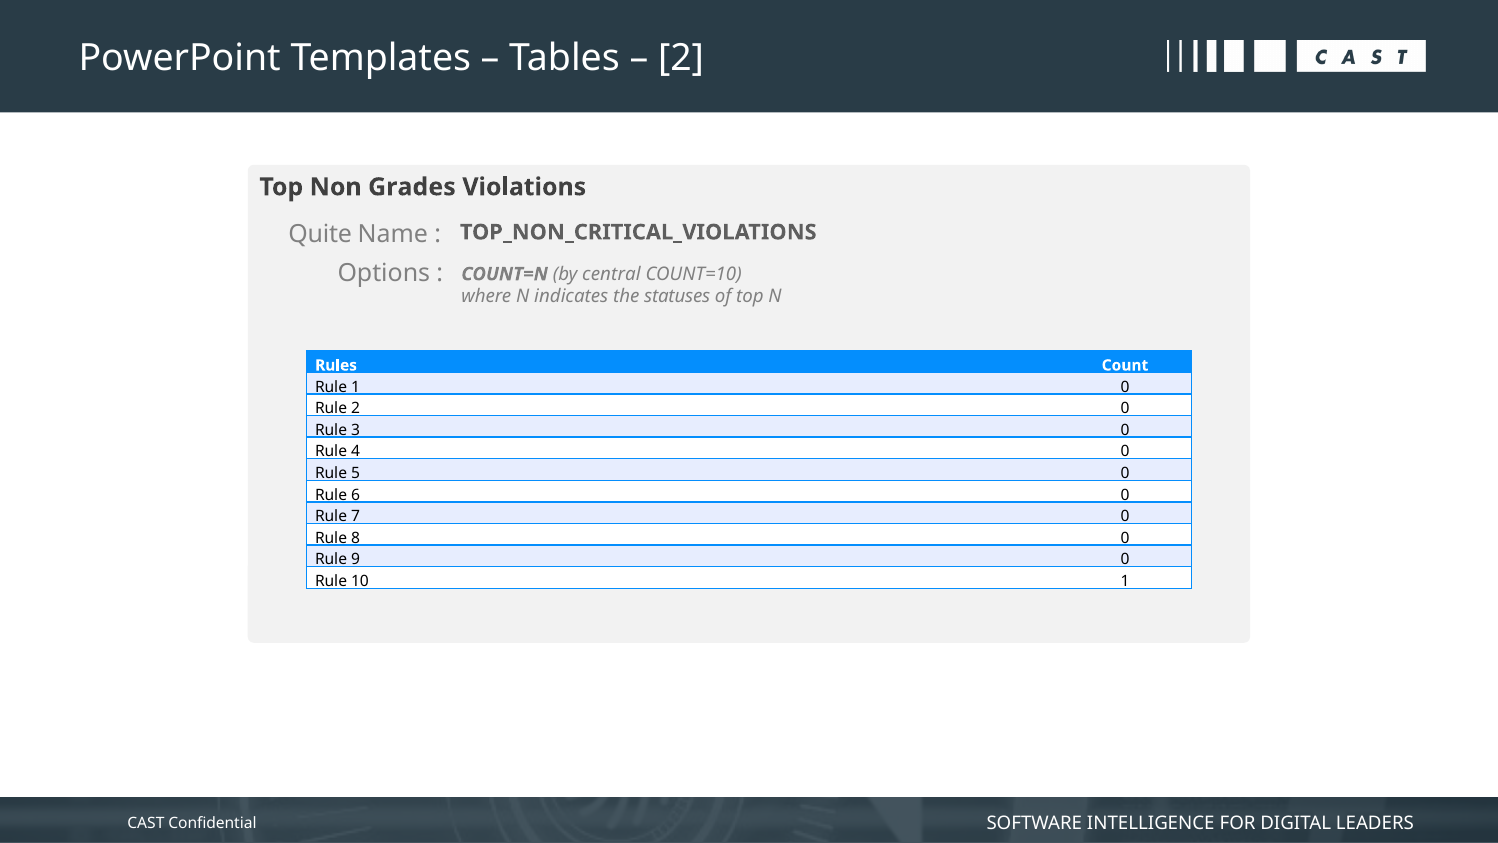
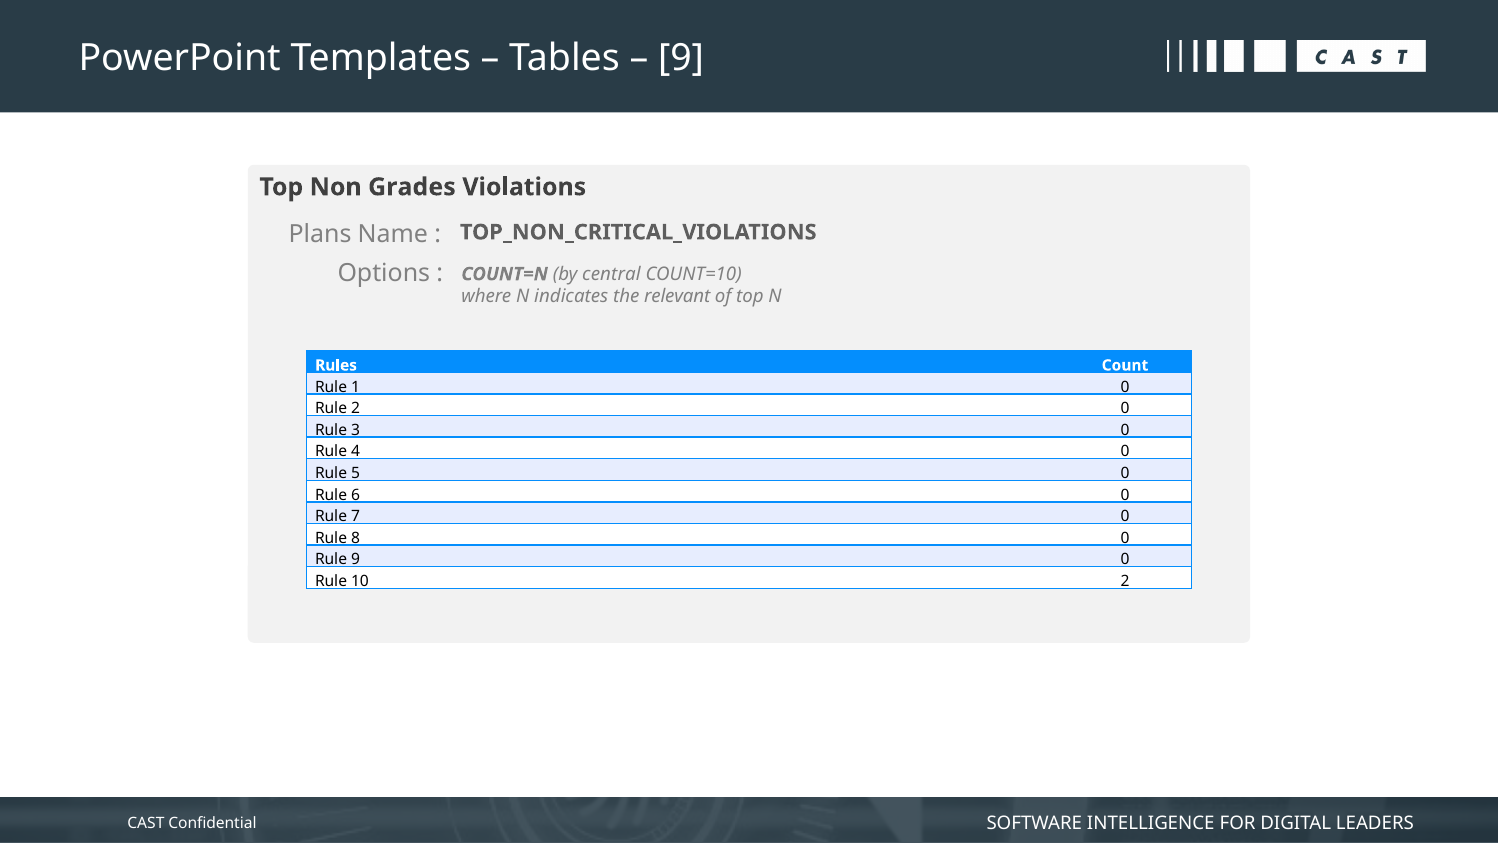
2 at (681, 58): 2 -> 9
Quite: Quite -> Plans
statuses: statuses -> relevant
10 1: 1 -> 2
